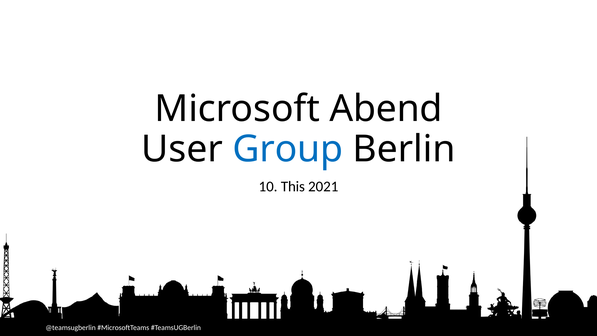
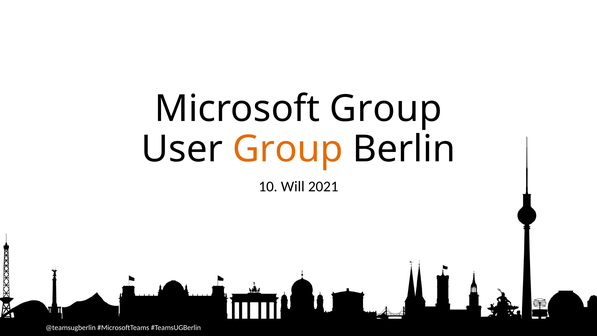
Microsoft Abend: Abend -> Group
Group at (288, 149) colour: blue -> orange
This: This -> Will
